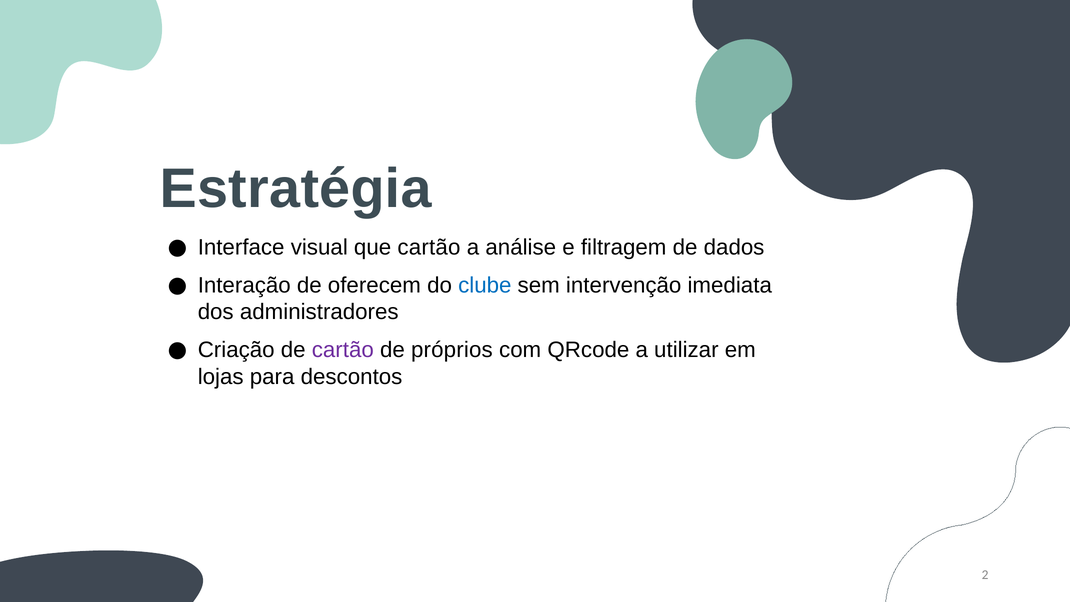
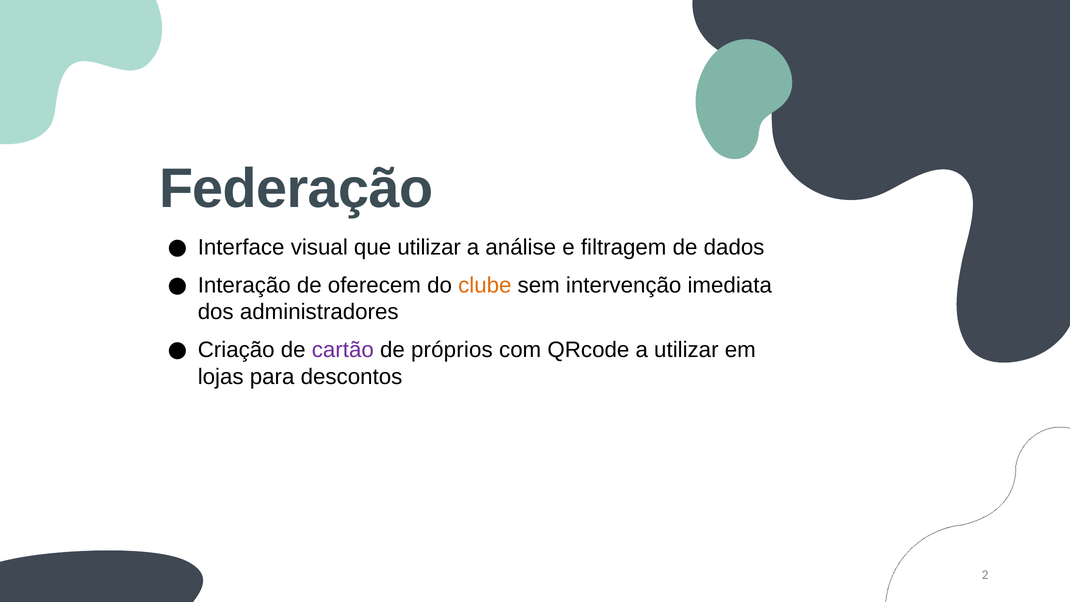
Estratégia: Estratégia -> Federação
que cartão: cartão -> utilizar
clube colour: blue -> orange
